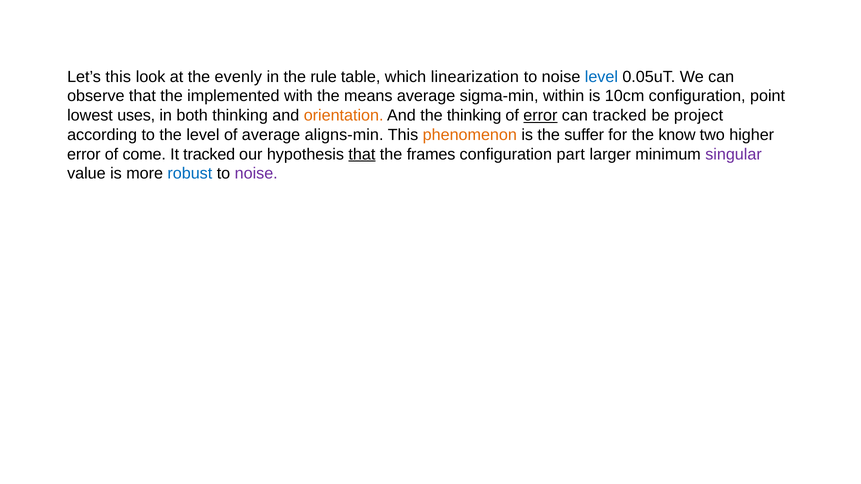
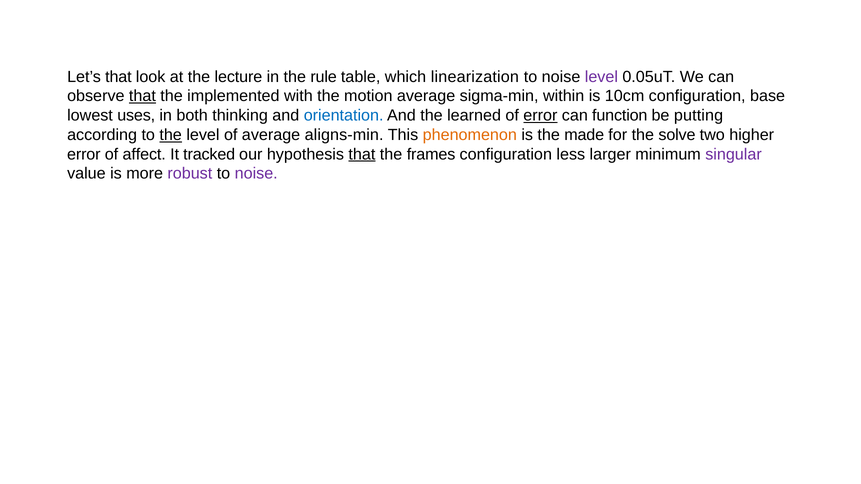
Let’s this: this -> that
evenly: evenly -> lecture
level at (601, 77) colour: blue -> purple
that at (142, 96) underline: none -> present
means: means -> motion
point: point -> base
orientation colour: orange -> blue
the thinking: thinking -> learned
can tracked: tracked -> function
project: project -> putting
the at (171, 135) underline: none -> present
suffer: suffer -> made
know: know -> solve
come: come -> affect
part: part -> less
robust colour: blue -> purple
